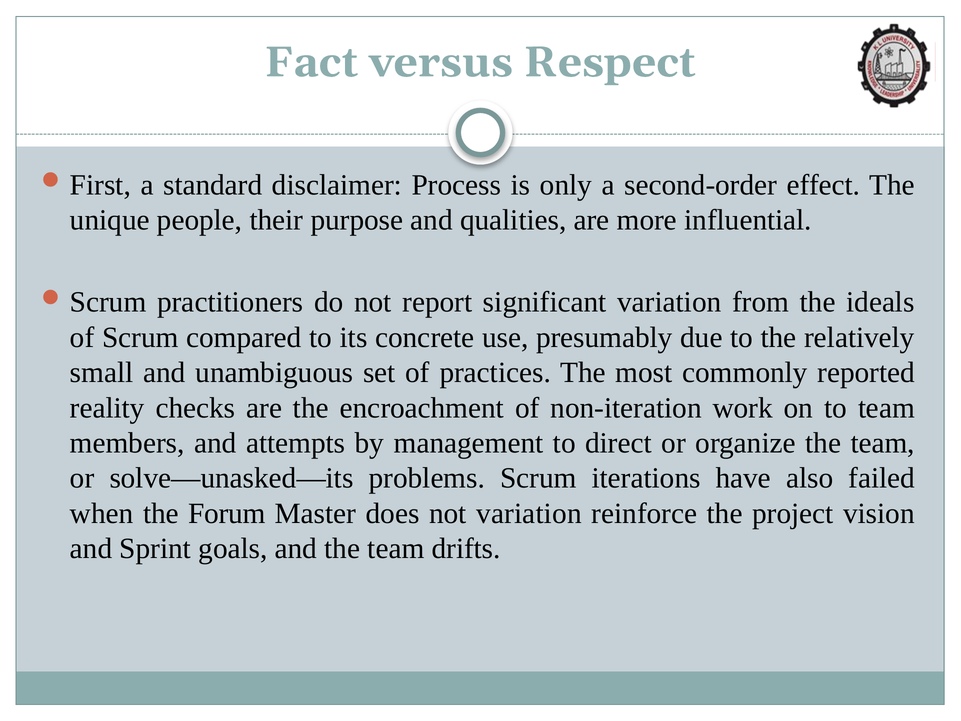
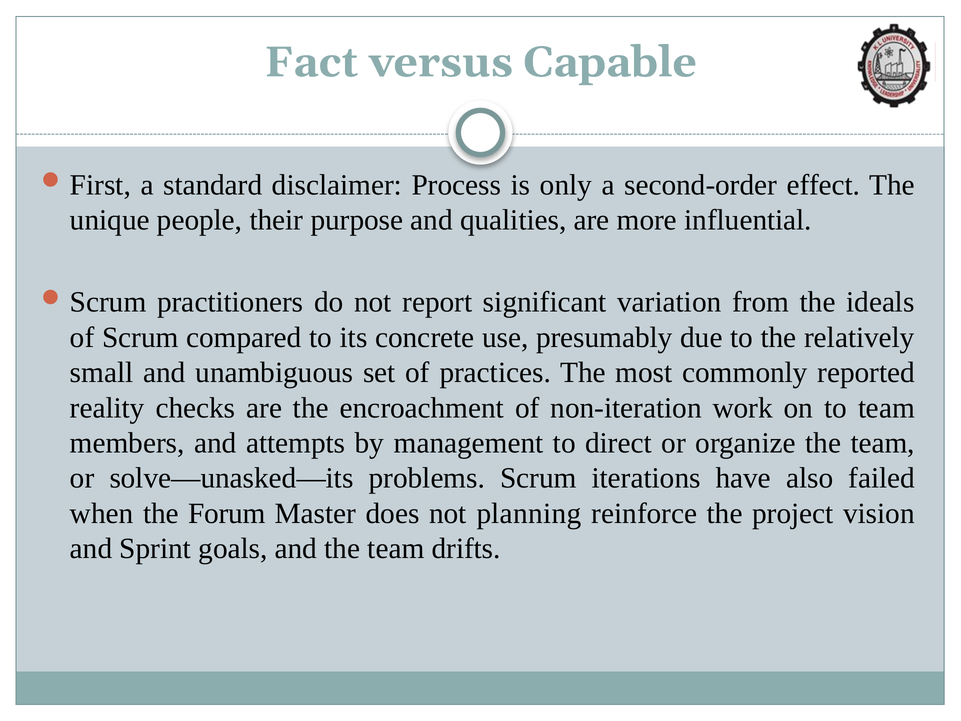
Respect: Respect -> Capable
not variation: variation -> planning
